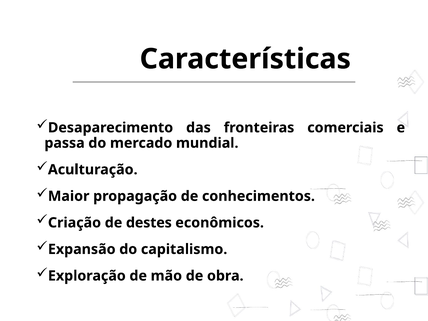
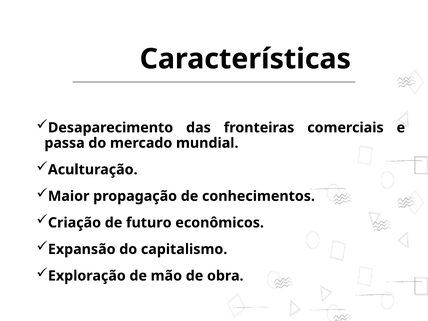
destes: destes -> futuro
